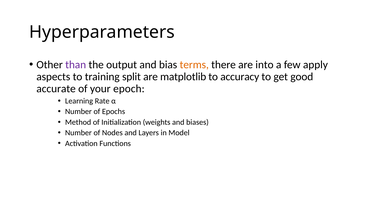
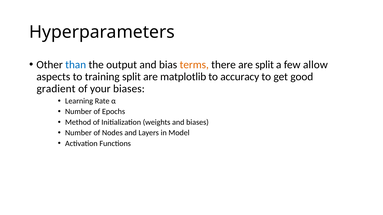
than colour: purple -> blue
are into: into -> split
apply: apply -> allow
accurate: accurate -> gradient
your epoch: epoch -> biases
